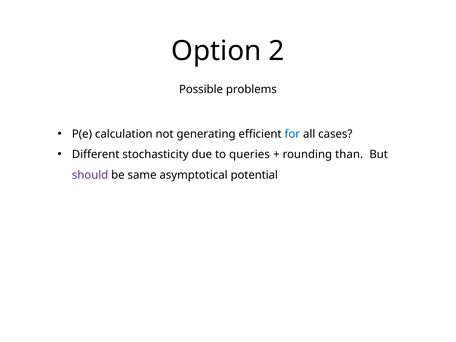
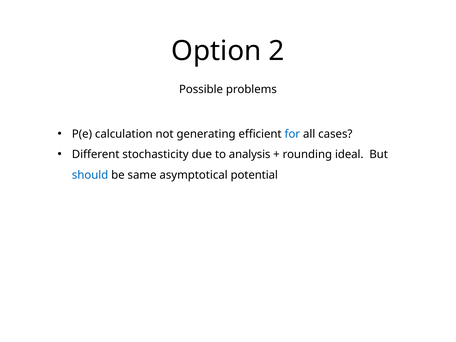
queries: queries -> analysis
than: than -> ideal
should colour: purple -> blue
